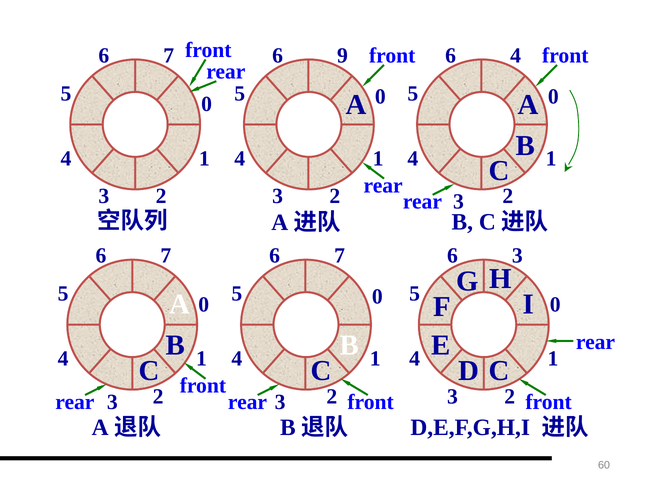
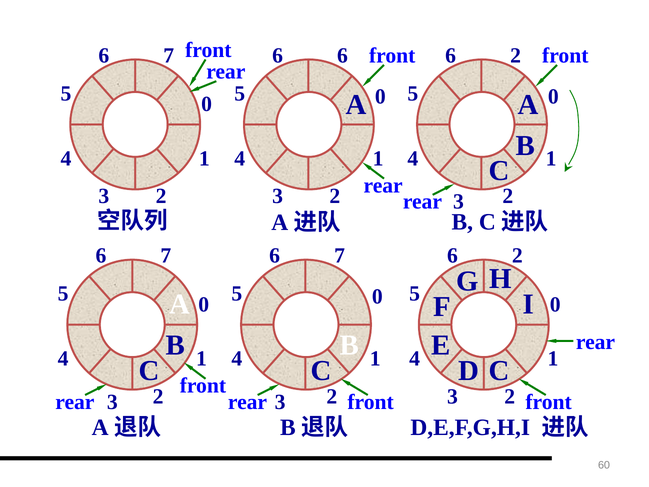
6 9: 9 -> 6
4 at (516, 56): 4 -> 2
3 at (517, 256): 3 -> 2
